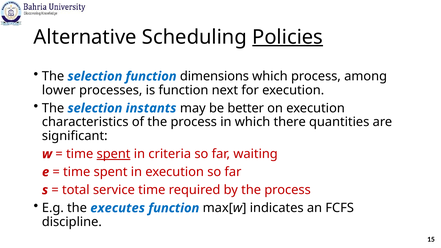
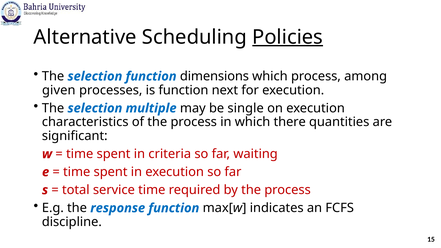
lower: lower -> given
instants: instants -> multiple
better: better -> single
spent at (114, 154) underline: present -> none
executes: executes -> response
